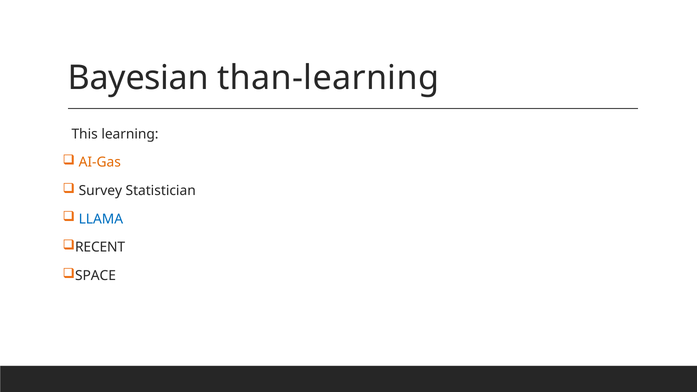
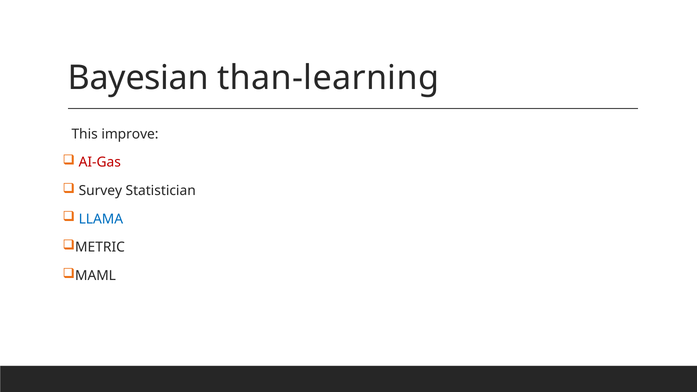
learning: learning -> improve
AI-Gas colour: orange -> red
RECENT: RECENT -> METRIC
SPACE: SPACE -> MAML
